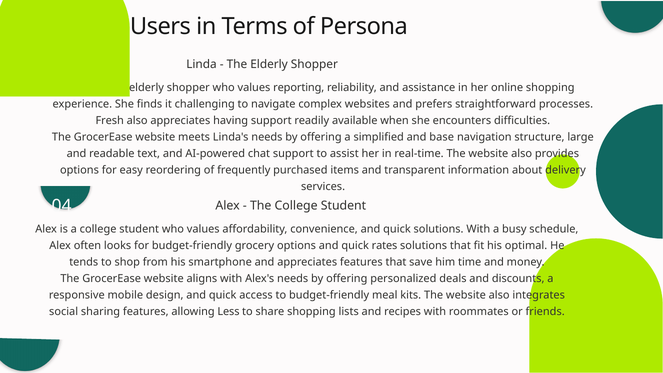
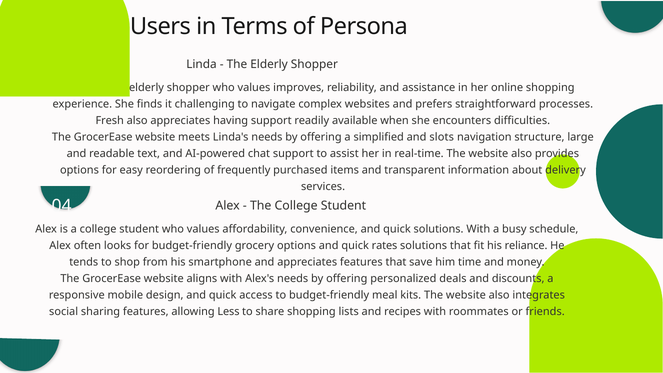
reporting: reporting -> improves
base: base -> slots
optimal: optimal -> reliance
